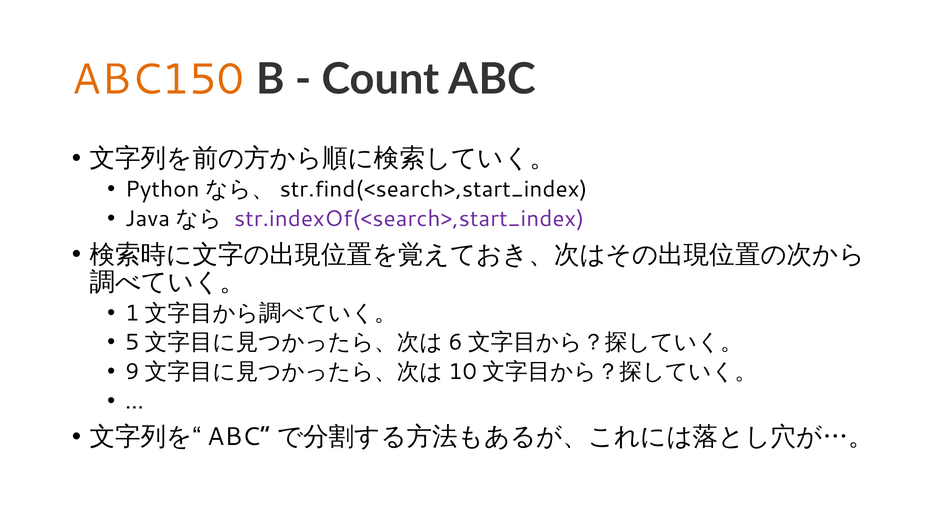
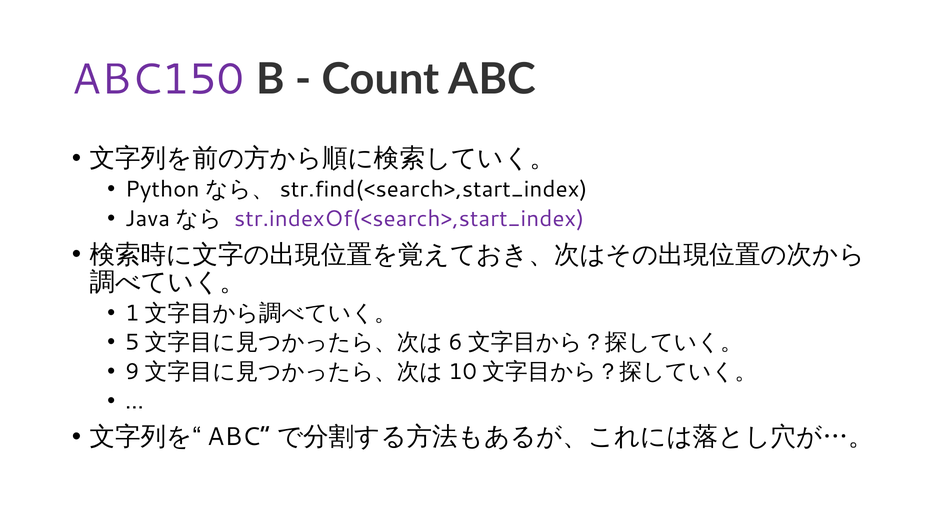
ABC150 colour: orange -> purple
